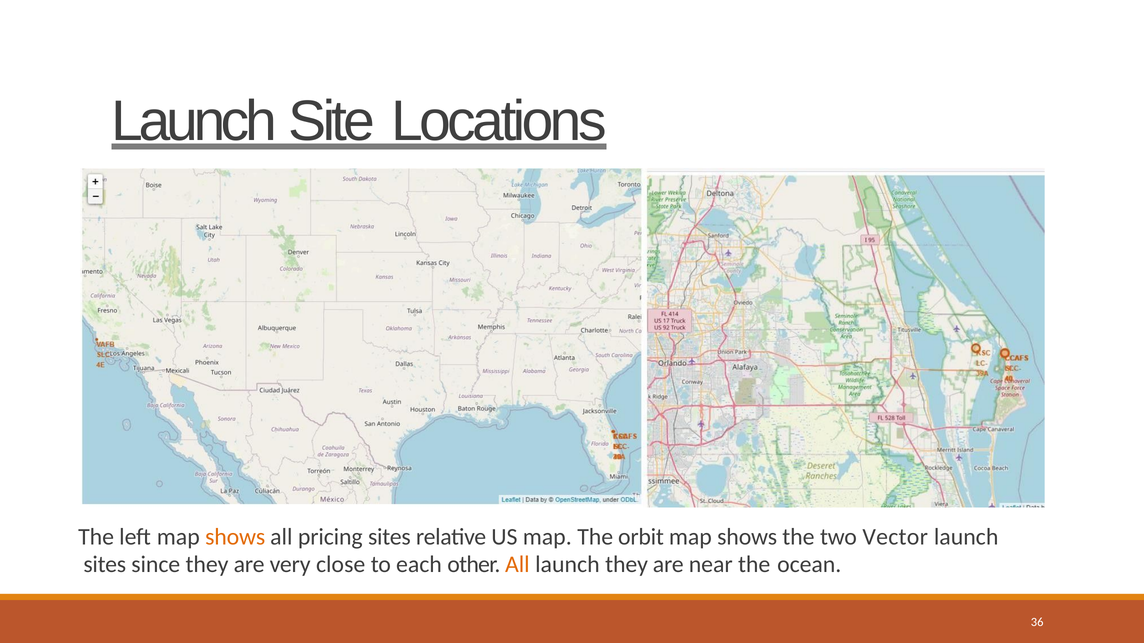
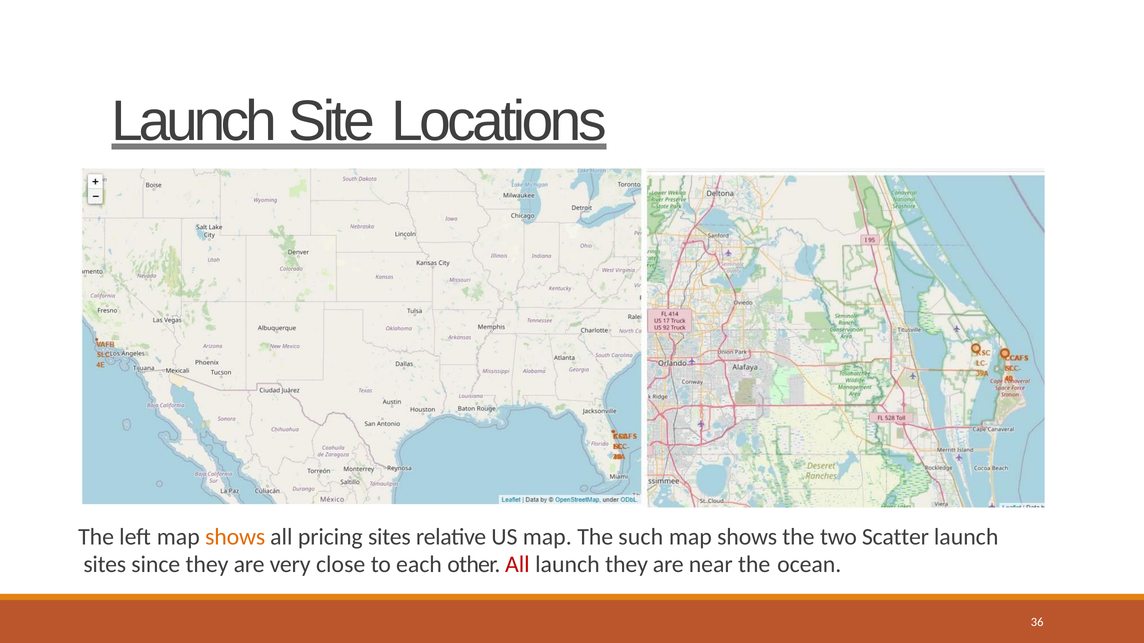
orbit: orbit -> such
Vector: Vector -> Scatter
All at (517, 565) colour: orange -> red
